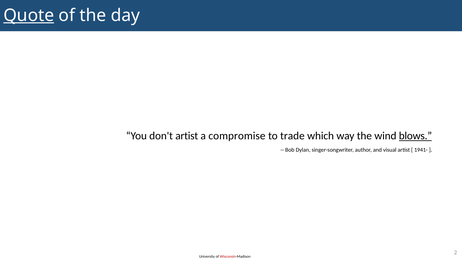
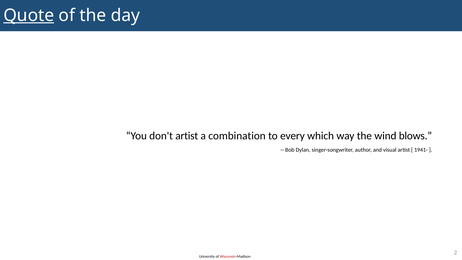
compromise: compromise -> combination
trade: trade -> every
blows underline: present -> none
